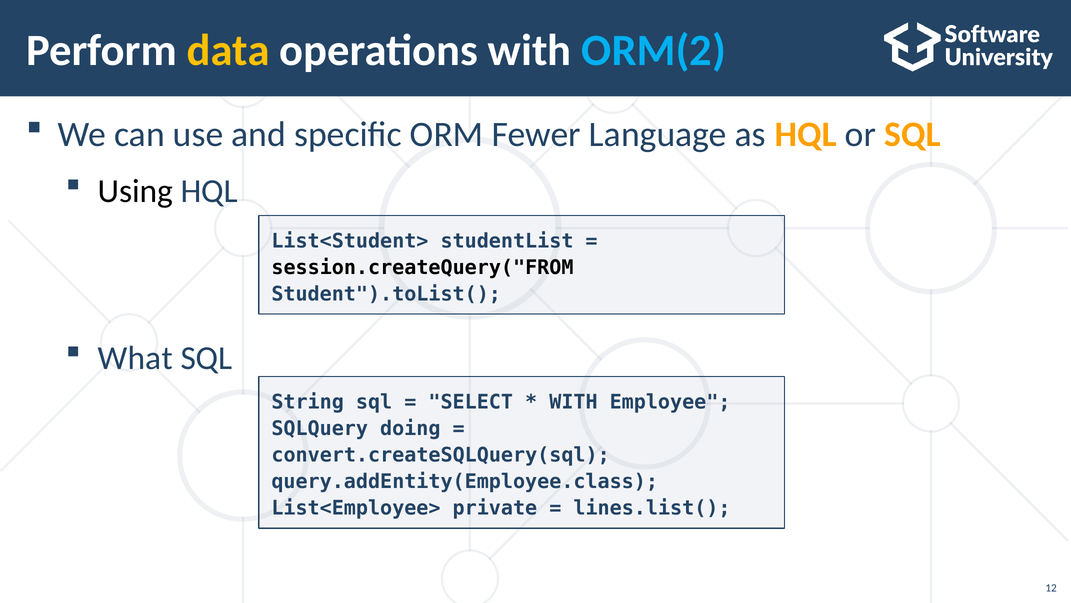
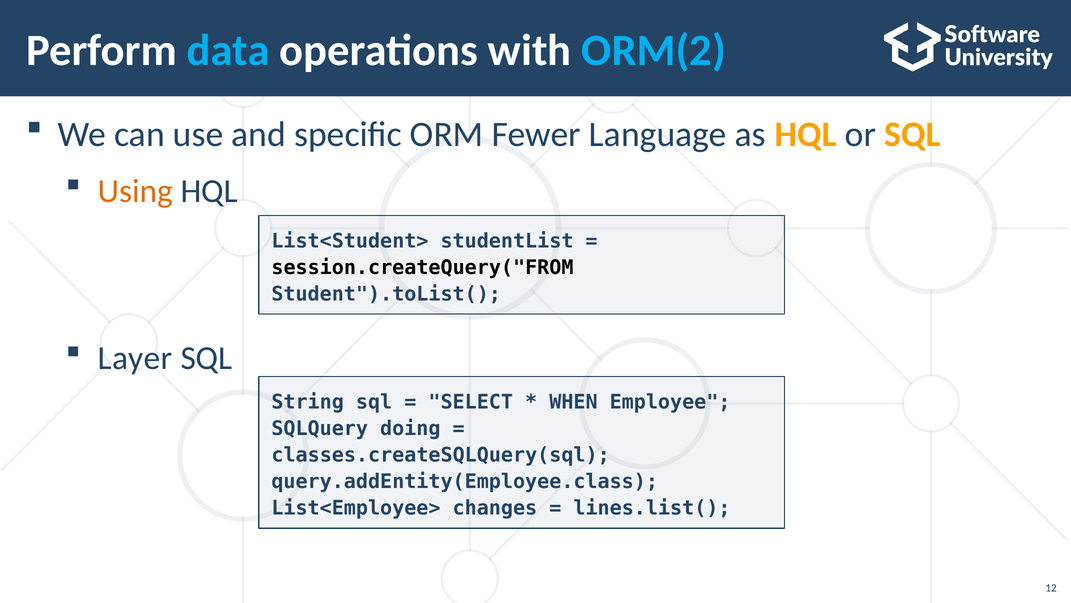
data colour: yellow -> light blue
Using colour: black -> orange
What: What -> Layer
WITH at (573, 402): WITH -> WHEN
convert.createSQLQuery(sql: convert.createSQLQuery(sql -> classes.createSQLQuery(sql
private: private -> changes
